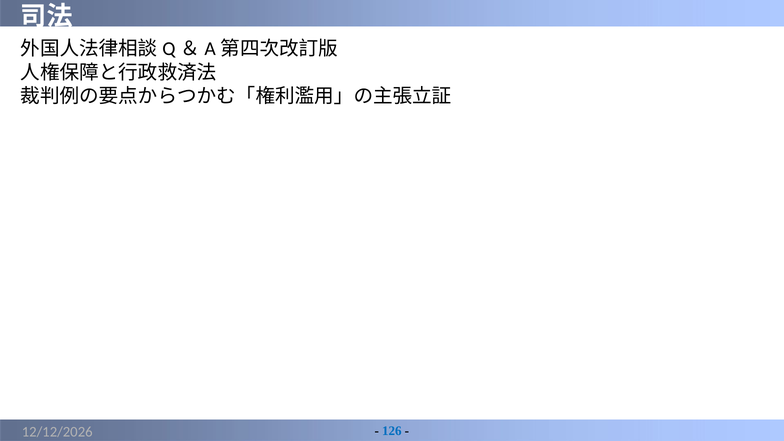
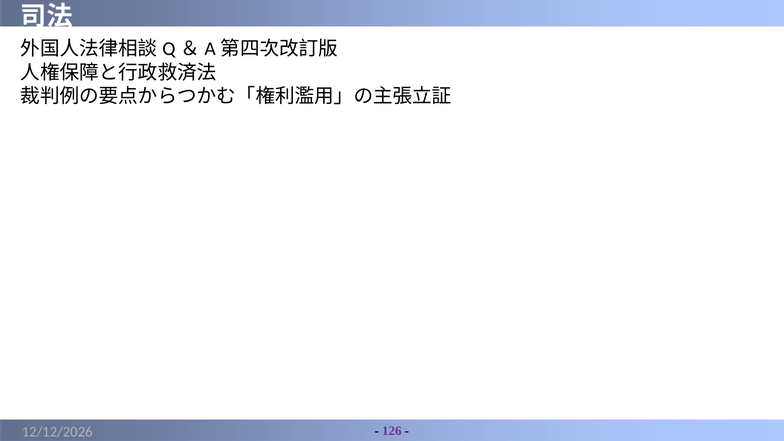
126 colour: blue -> purple
